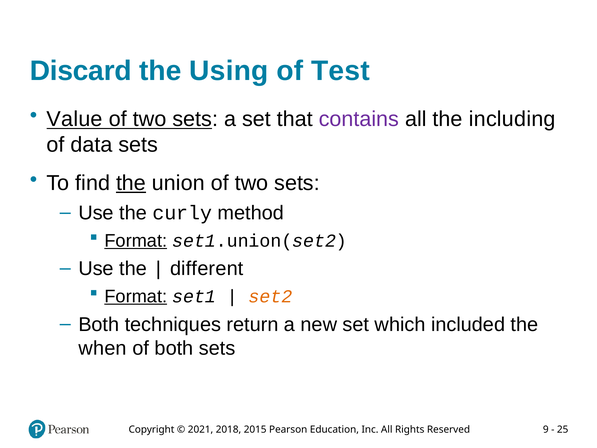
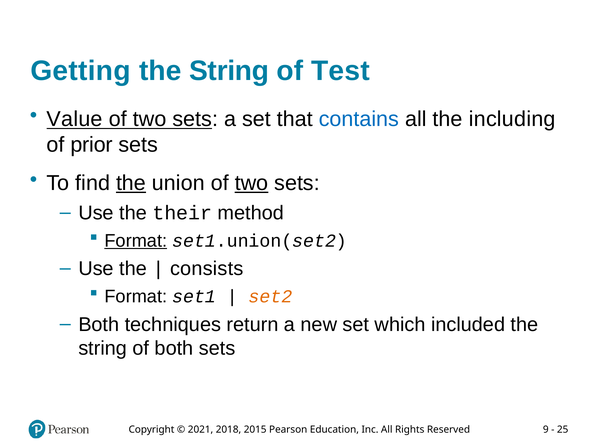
Discard: Discard -> Getting
Using at (229, 71): Using -> String
contains colour: purple -> blue
data: data -> prior
two at (251, 183) underline: none -> present
curly: curly -> their
different: different -> consists
Format at (136, 296) underline: present -> none
when at (103, 348): when -> string
